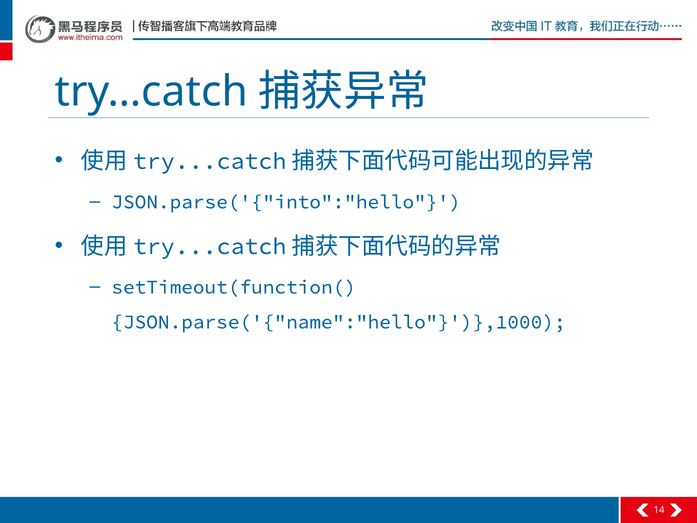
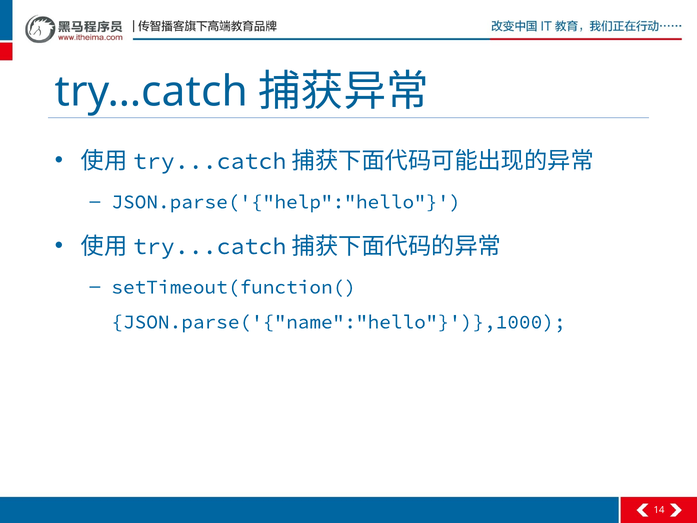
JSON.parse('{"into":"hello: JSON.parse('{"into":"hello -> JSON.parse('{"help":"hello
